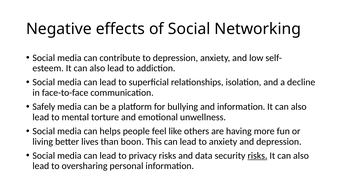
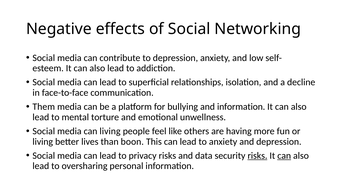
Safely: Safely -> Them
can helps: helps -> living
can at (284, 155) underline: none -> present
